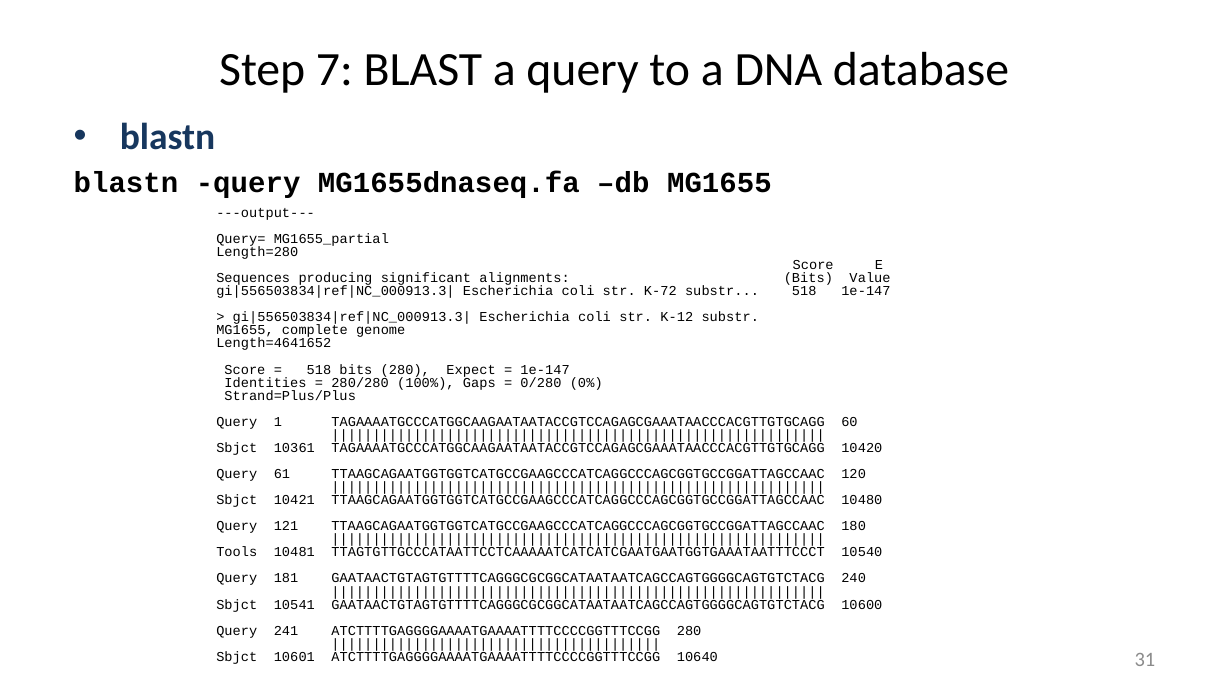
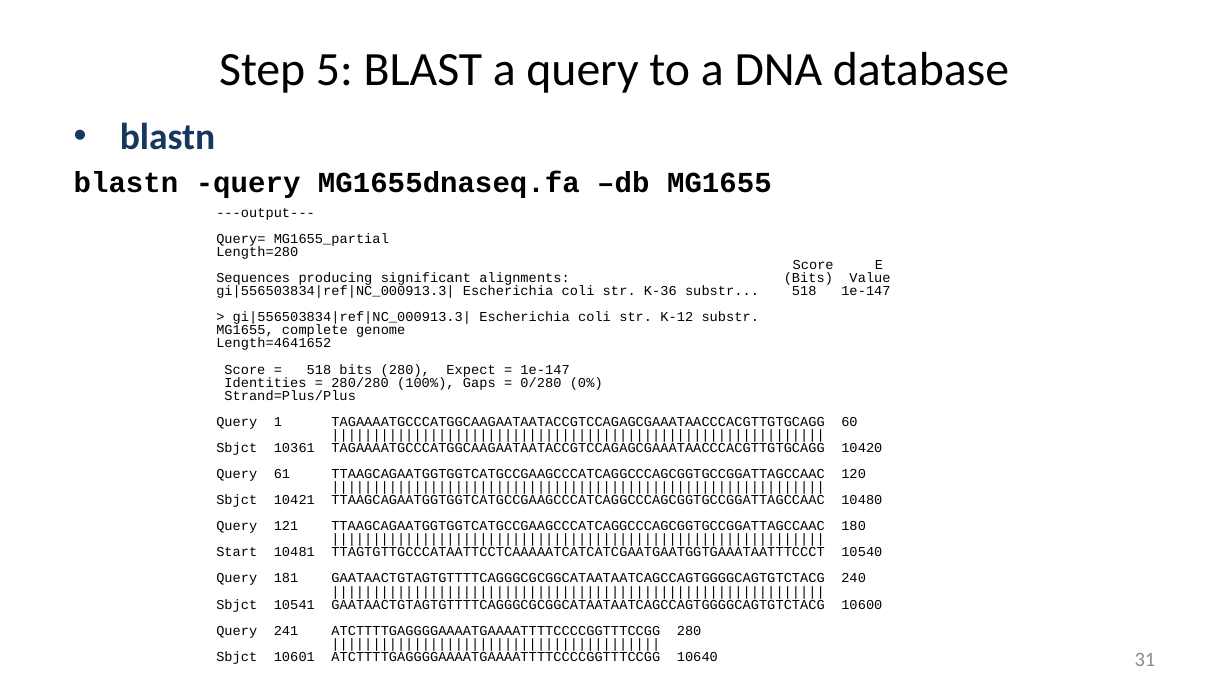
7: 7 -> 5
K-72: K-72 -> K-36
Tools: Tools -> Start
